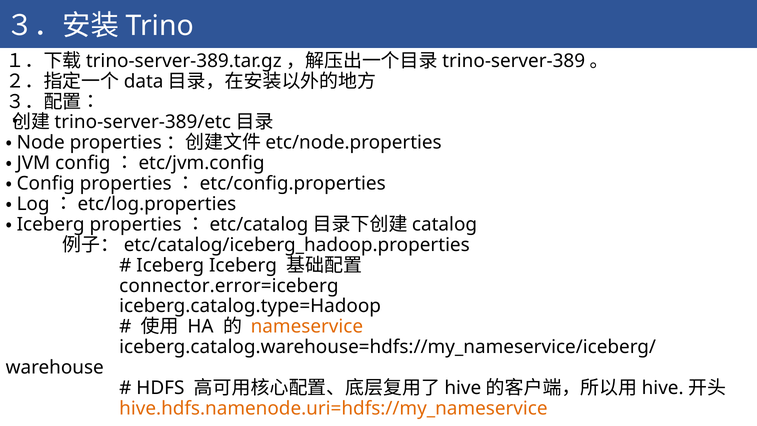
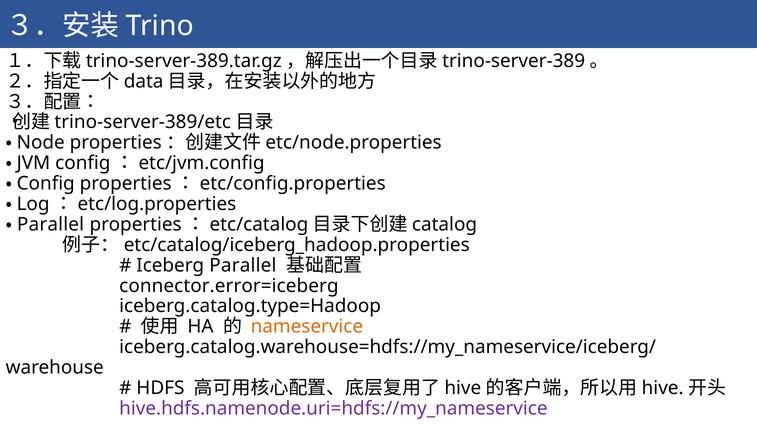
Iceberg at (51, 224): Iceberg -> Parallel
Iceberg Iceberg: Iceberg -> Parallel
hive.hdfs.namenode.uri=hdfs://my_nameservice colour: orange -> purple
